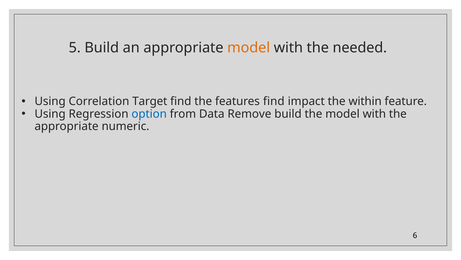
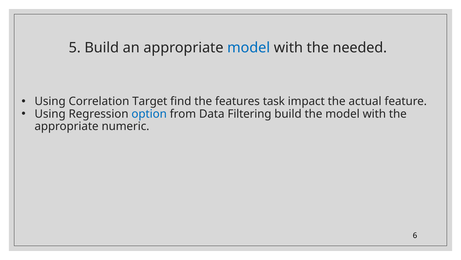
model at (249, 48) colour: orange -> blue
features find: find -> task
within: within -> actual
Remove: Remove -> Filtering
